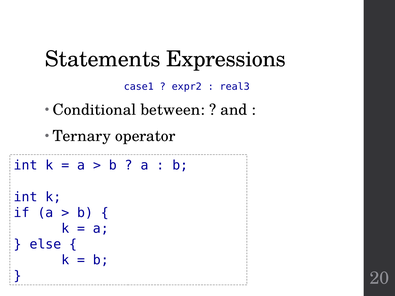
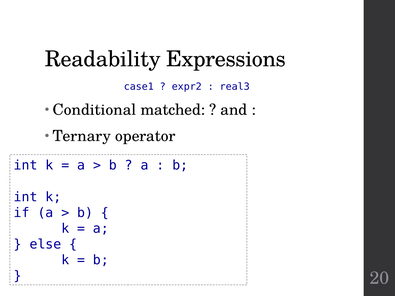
Statements: Statements -> Readability
between: between -> matched
